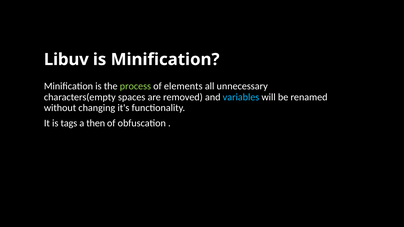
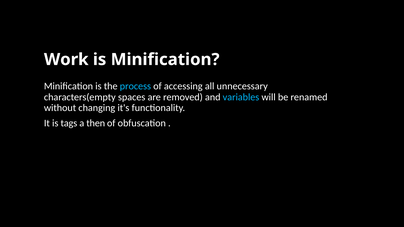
Libuv: Libuv -> Work
process colour: light green -> light blue
elements: elements -> accessing
